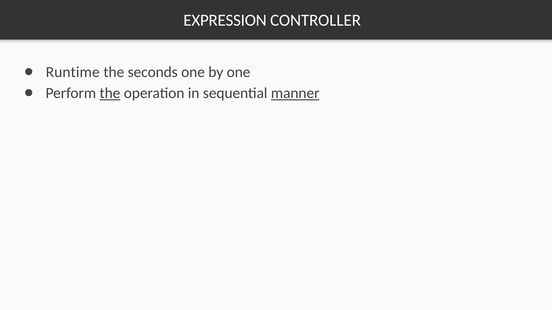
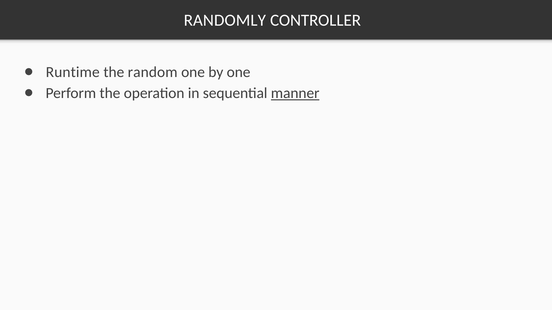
EXPRESSION: EXPRESSION -> RANDOMLY
seconds: seconds -> random
the at (110, 93) underline: present -> none
